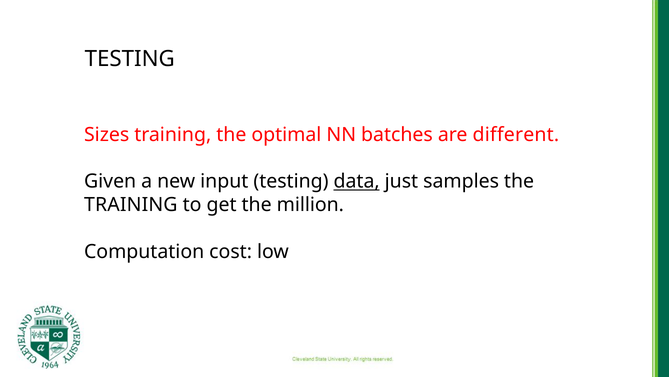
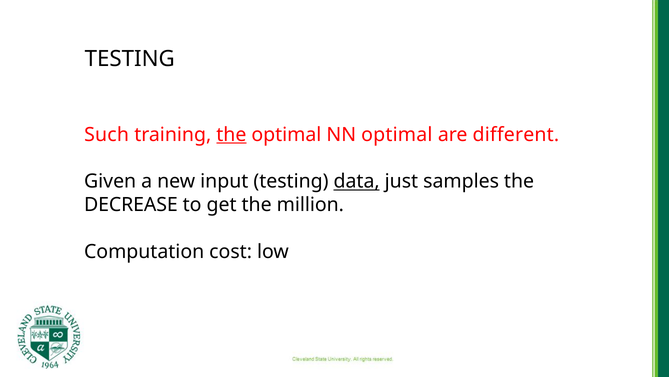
Sizes: Sizes -> Such
the at (231, 134) underline: none -> present
NN batches: batches -> optimal
TRAINING at (131, 205): TRAINING -> DECREASE
